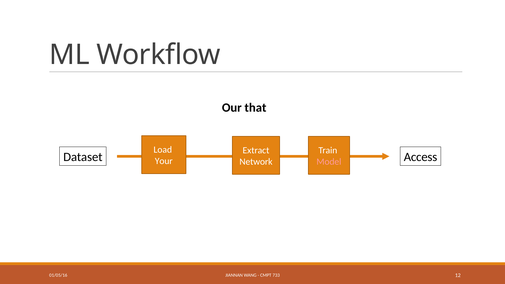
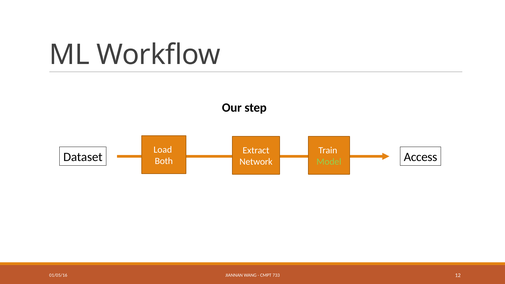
that: that -> step
Your: Your -> Both
Model colour: pink -> light green
